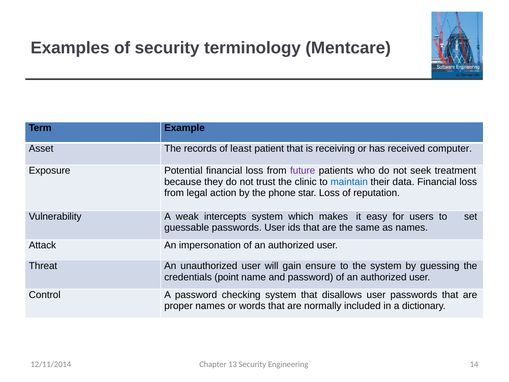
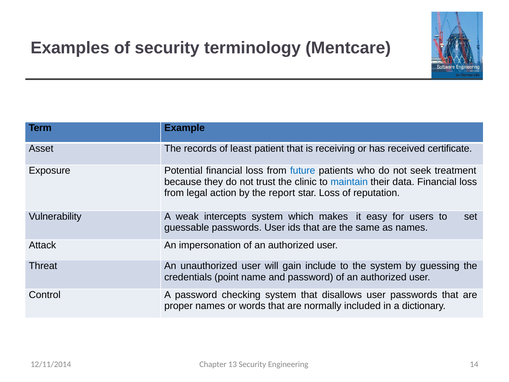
computer: computer -> certificate
future colour: purple -> blue
phone: phone -> report
ensure: ensure -> include
